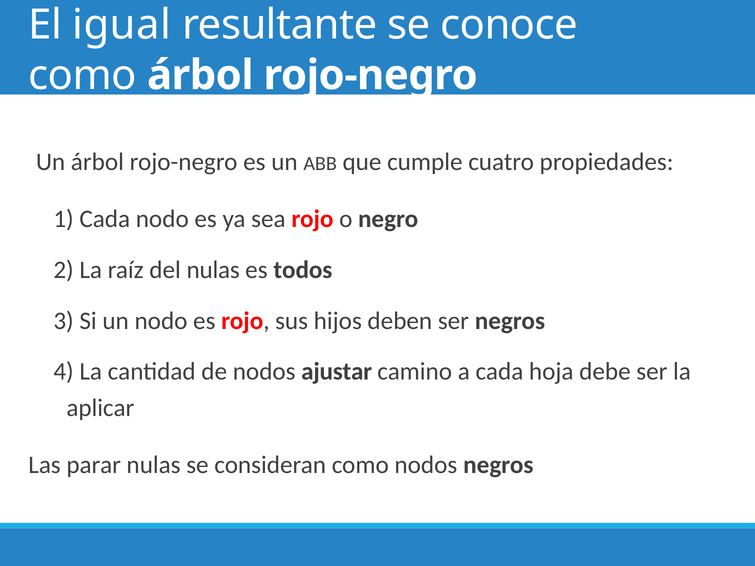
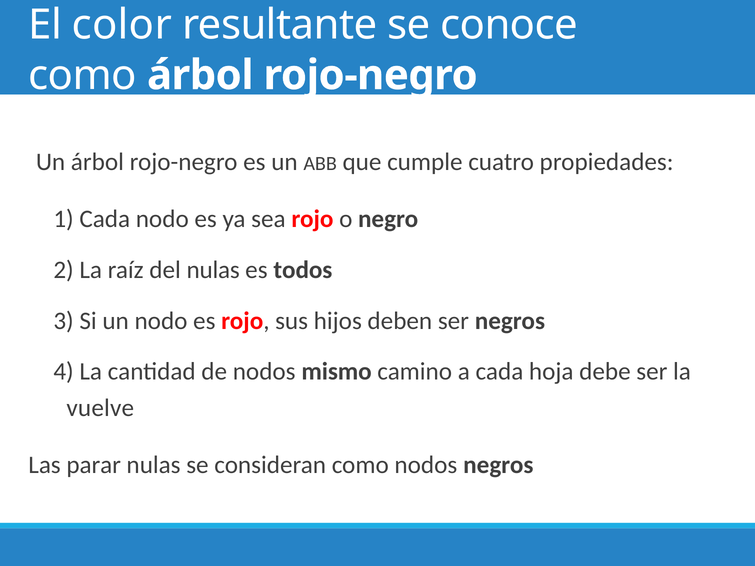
igual: igual -> color
ajustar: ajustar -> mismo
aplicar: aplicar -> vuelve
